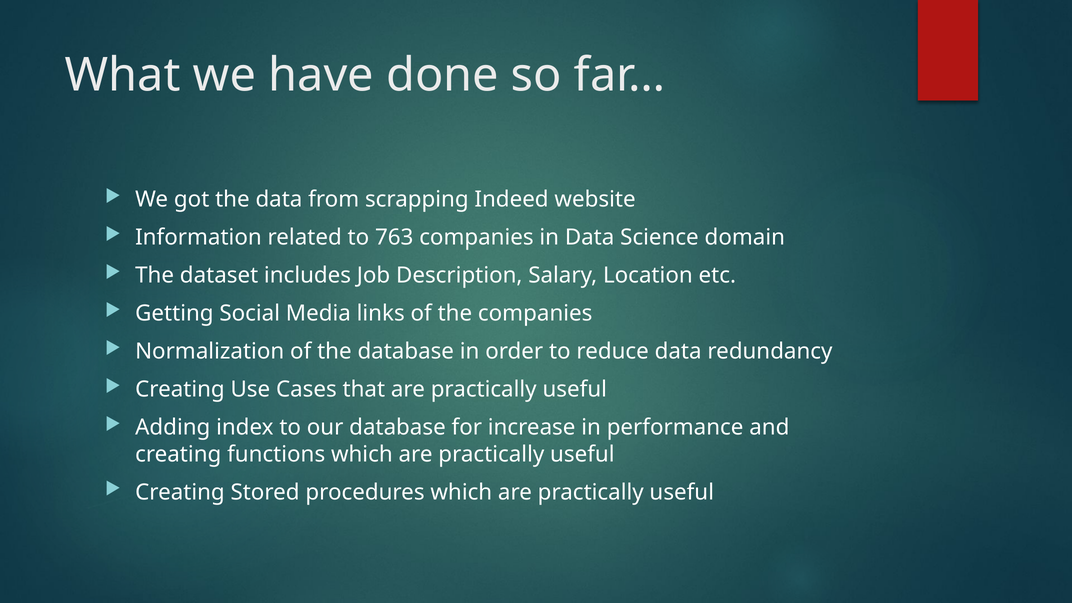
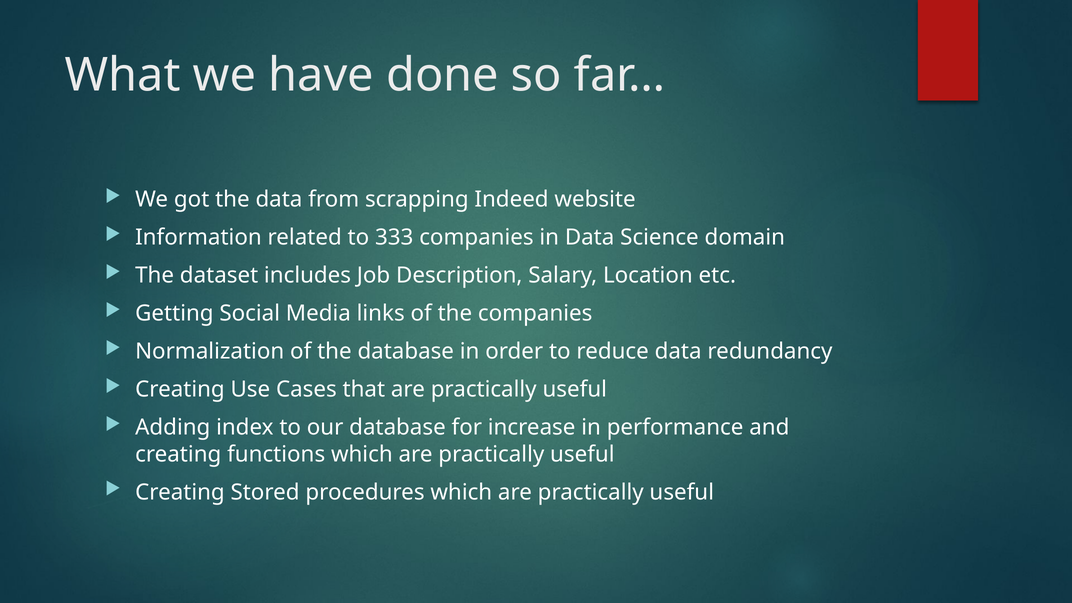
763: 763 -> 333
